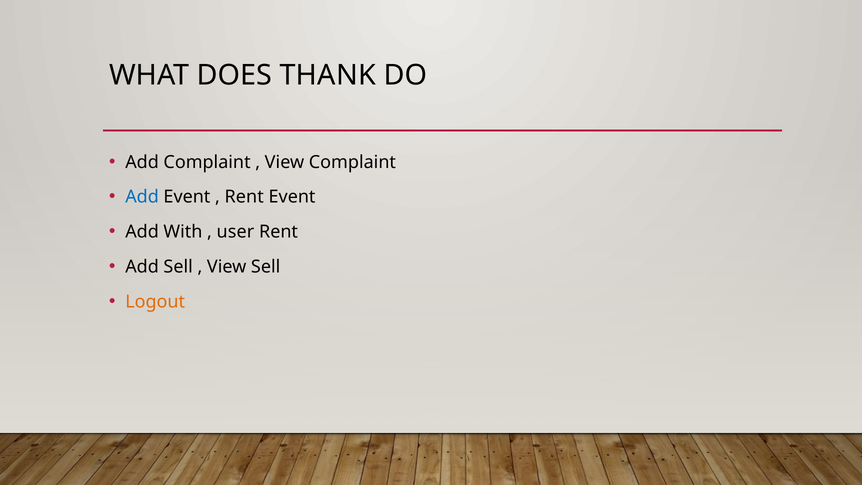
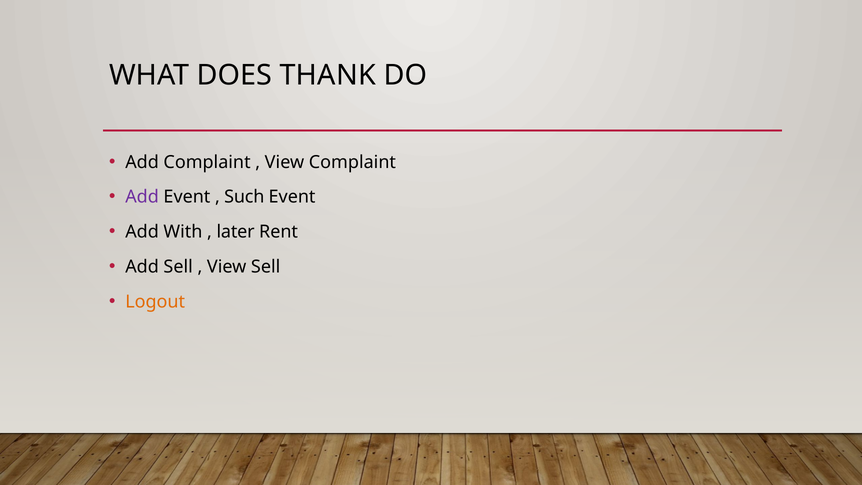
Add at (142, 197) colour: blue -> purple
Rent at (244, 197): Rent -> Such
user: user -> later
